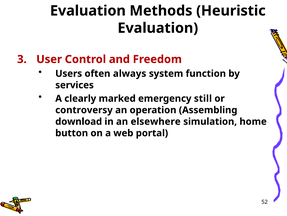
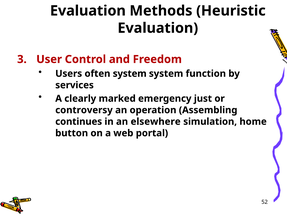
often always: always -> system
still: still -> just
download: download -> continues
